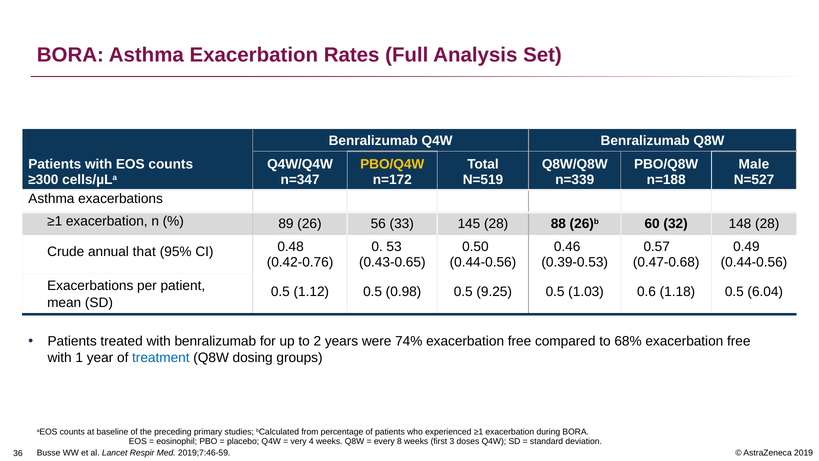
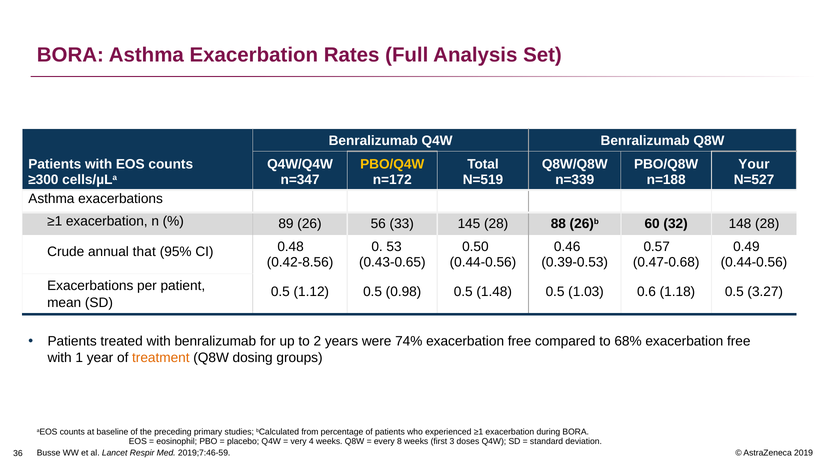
Male: Male -> Your
0.42-0.76: 0.42-0.76 -> 0.42-8.56
9.25: 9.25 -> 1.48
6.04: 6.04 -> 3.27
treatment colour: blue -> orange
